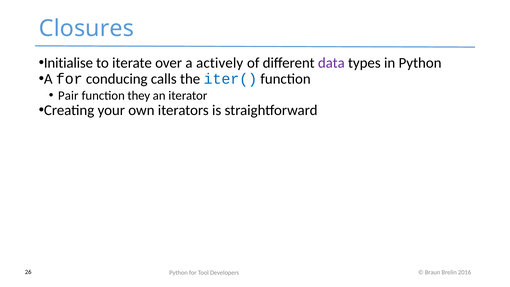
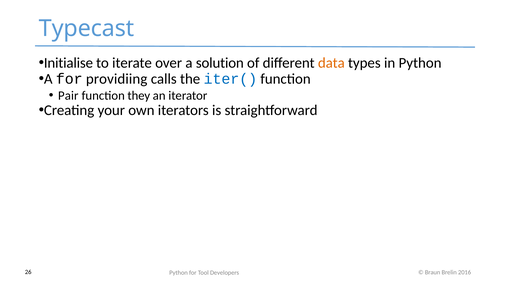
Closures: Closures -> Typecast
actively: actively -> solution
data colour: purple -> orange
conducing: conducing -> providiing
